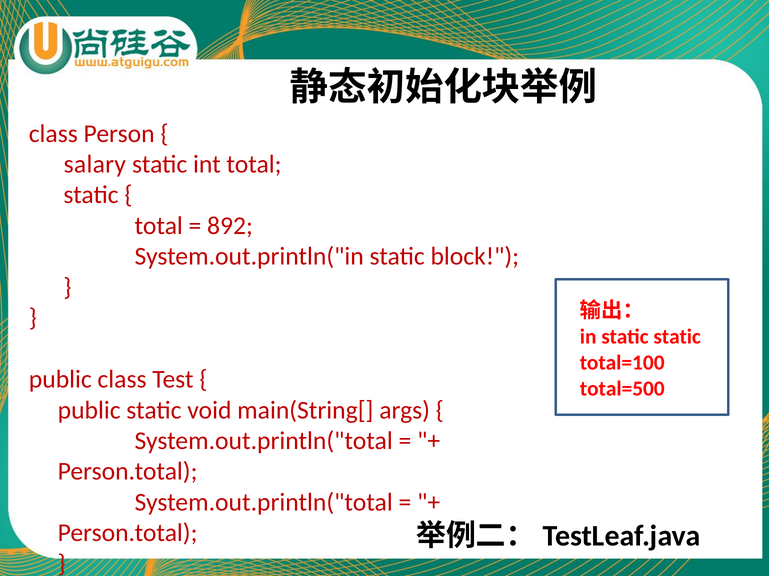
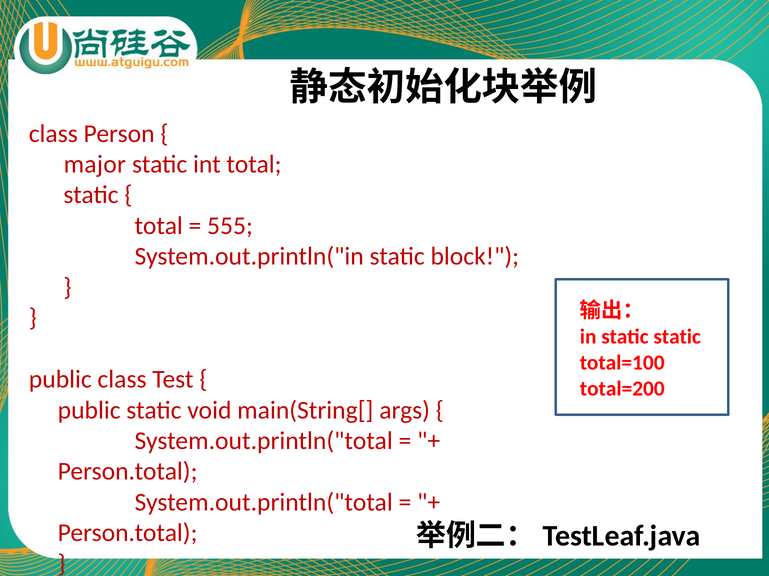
salary: salary -> major
892: 892 -> 555
total=500: total=500 -> total=200
